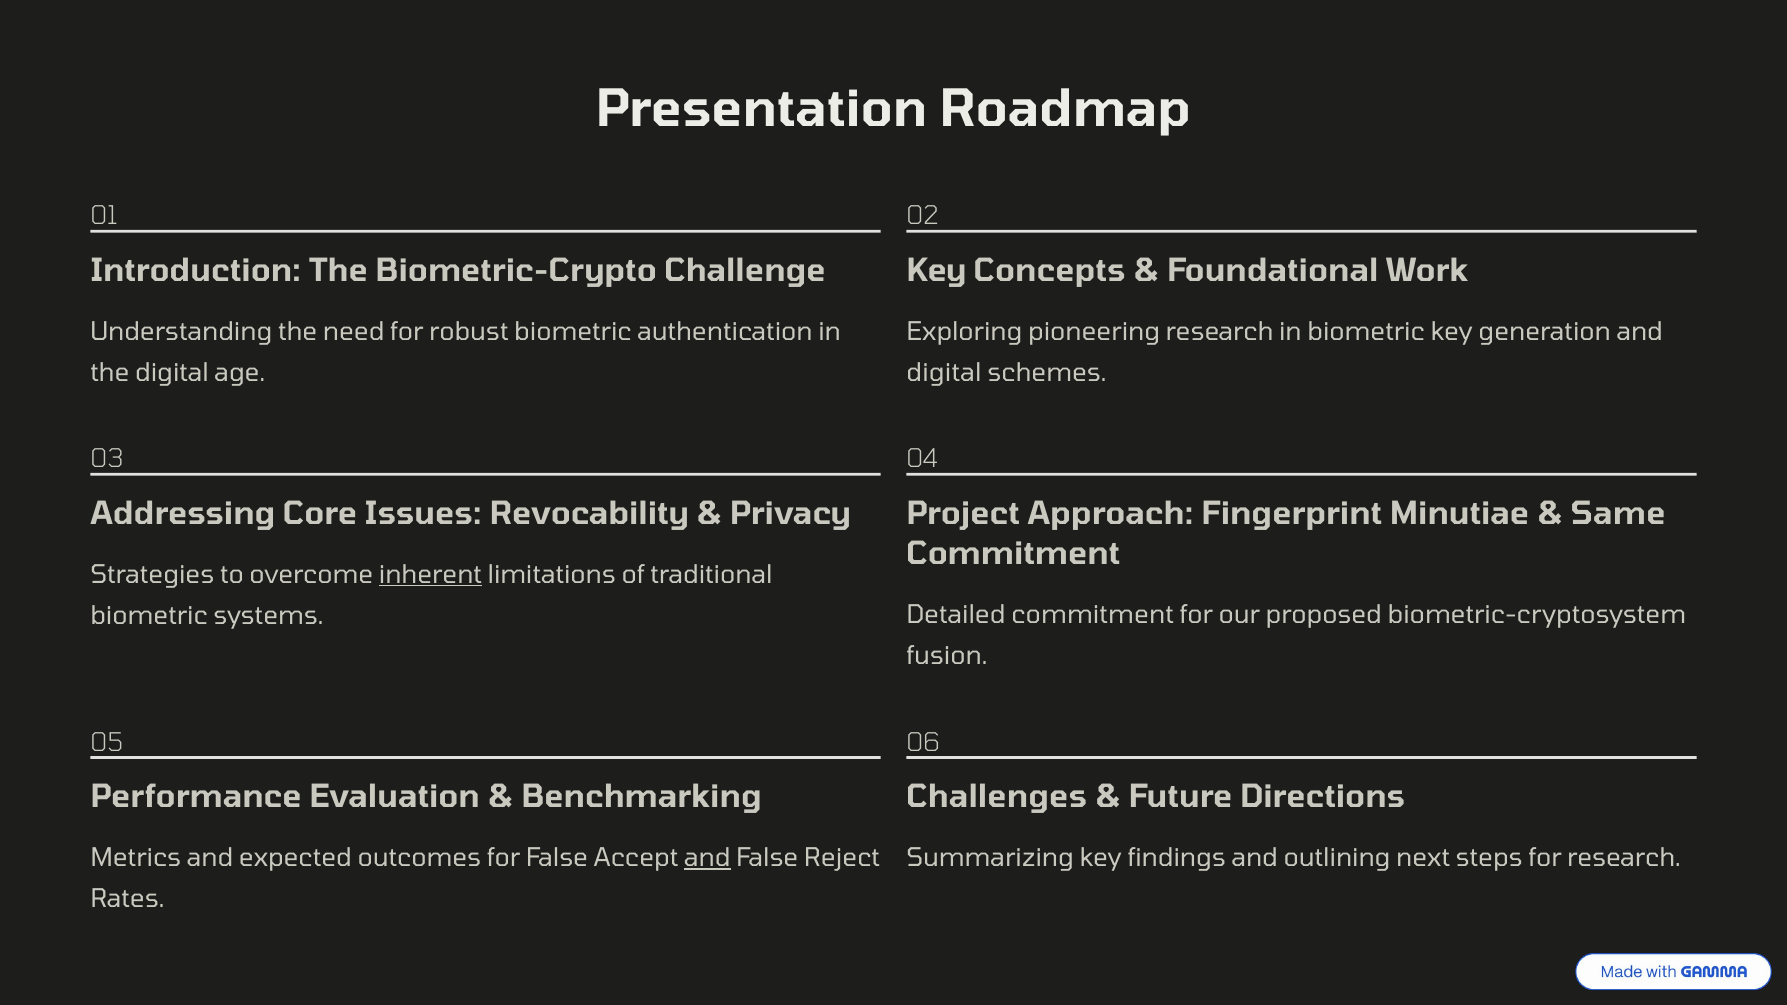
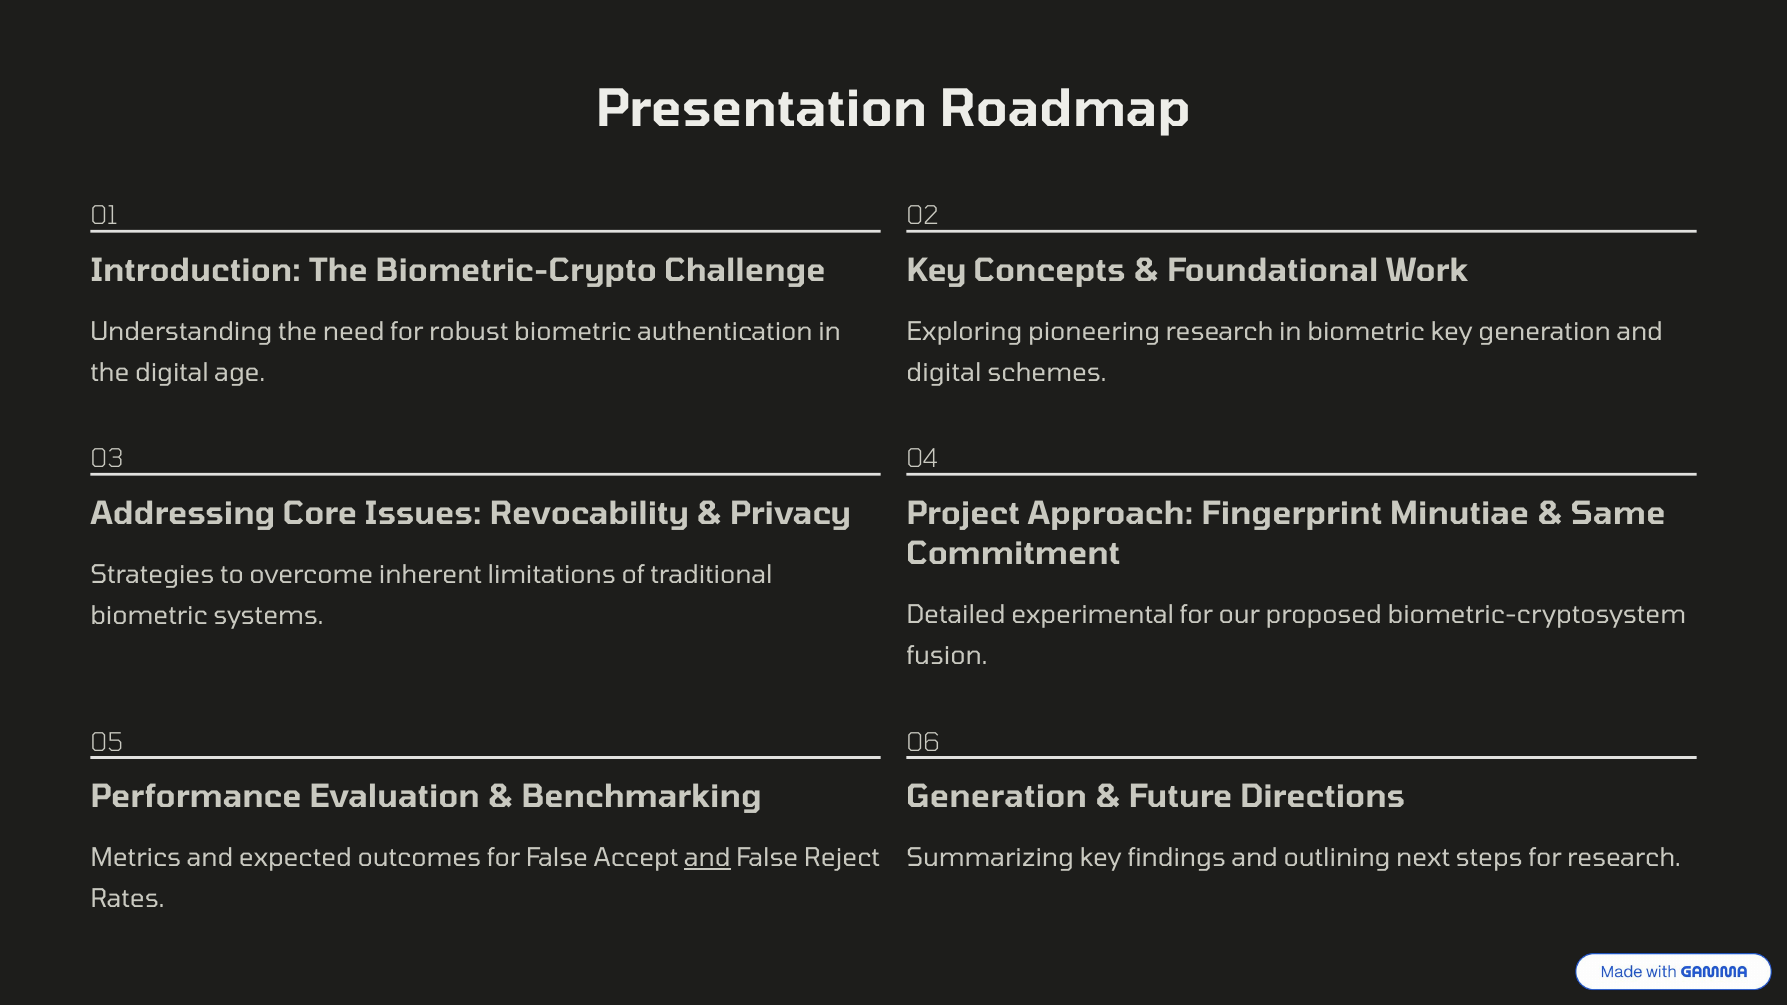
inherent underline: present -> none
Detailed commitment: commitment -> experimental
Challenges at (997, 797): Challenges -> Generation
